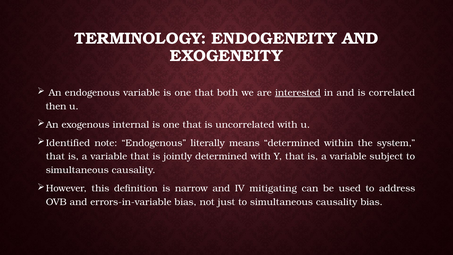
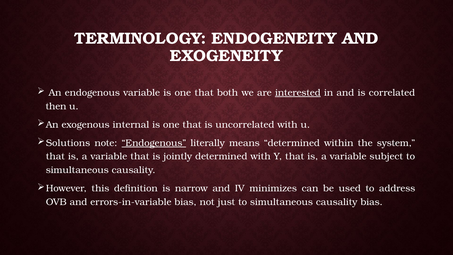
Identified: Identified -> Solutions
Endogenous at (154, 143) underline: none -> present
mitigating: mitigating -> minimizes
